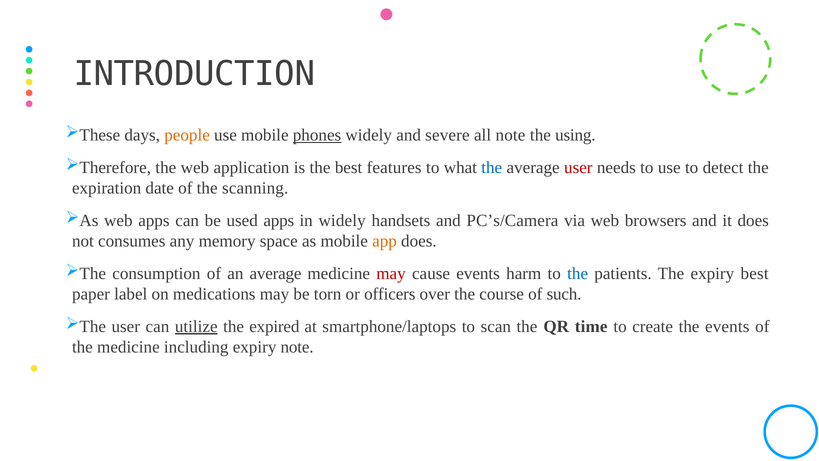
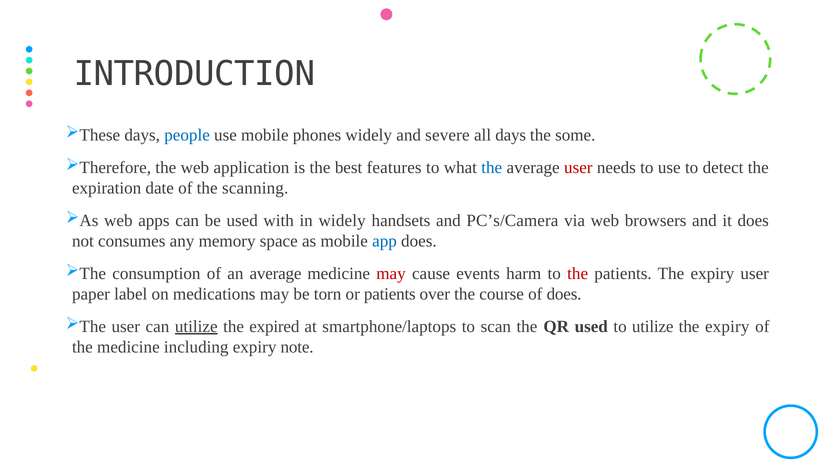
people colour: orange -> blue
phones underline: present -> none
all note: note -> days
using: using -> some
used apps: apps -> with
app colour: orange -> blue
the at (578, 273) colour: blue -> red
expiry best: best -> user
or officers: officers -> patients
of such: such -> does
QR time: time -> used
to create: create -> utilize
events at (727, 326): events -> expiry
